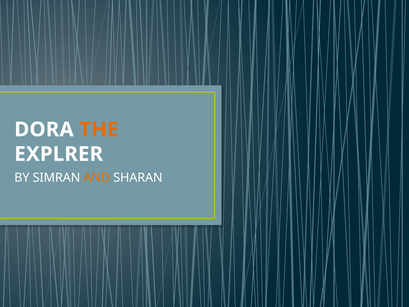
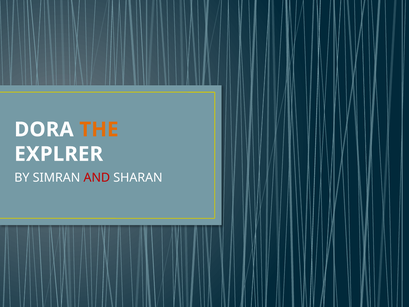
AND colour: orange -> red
